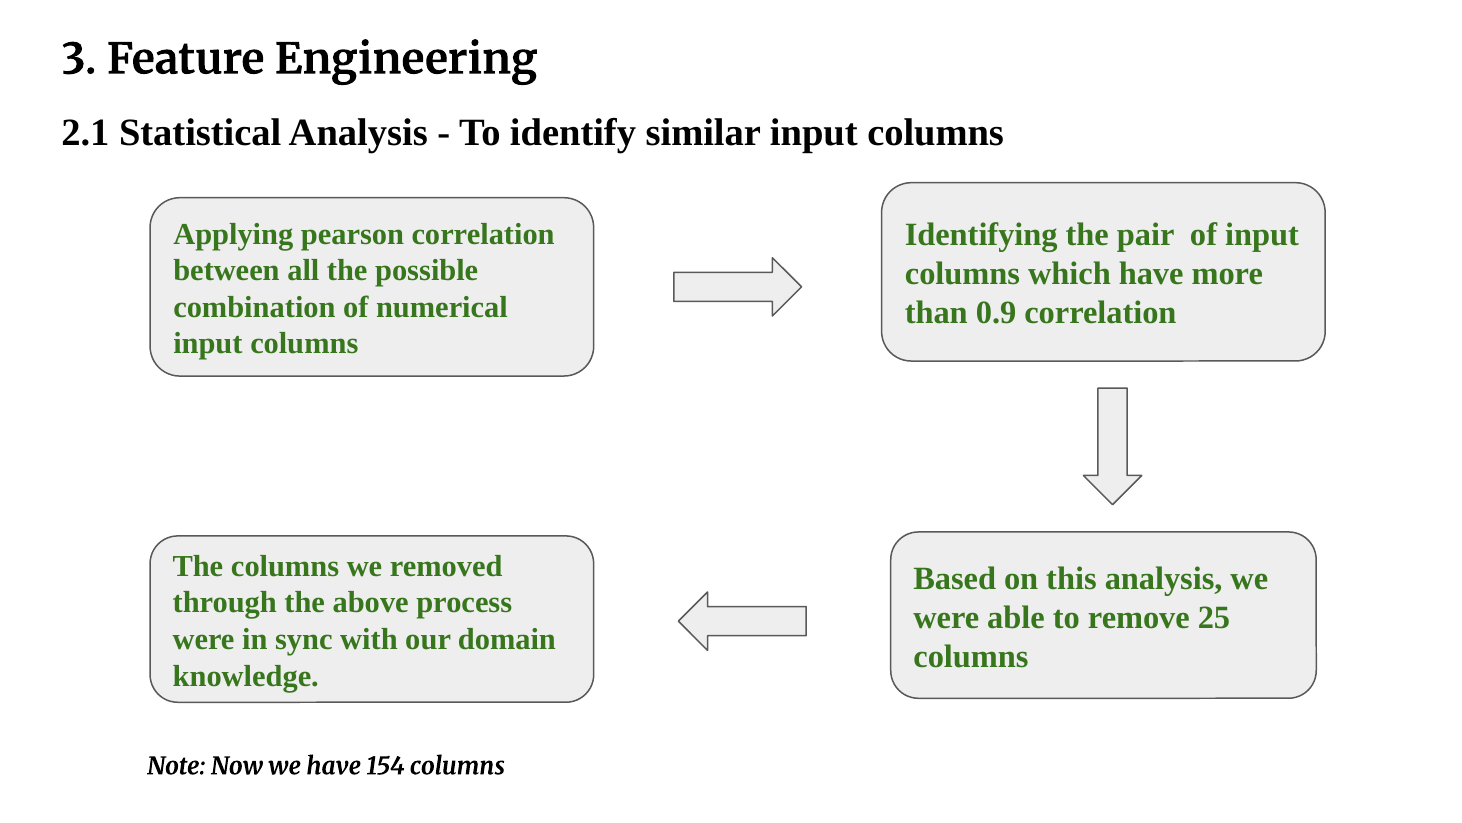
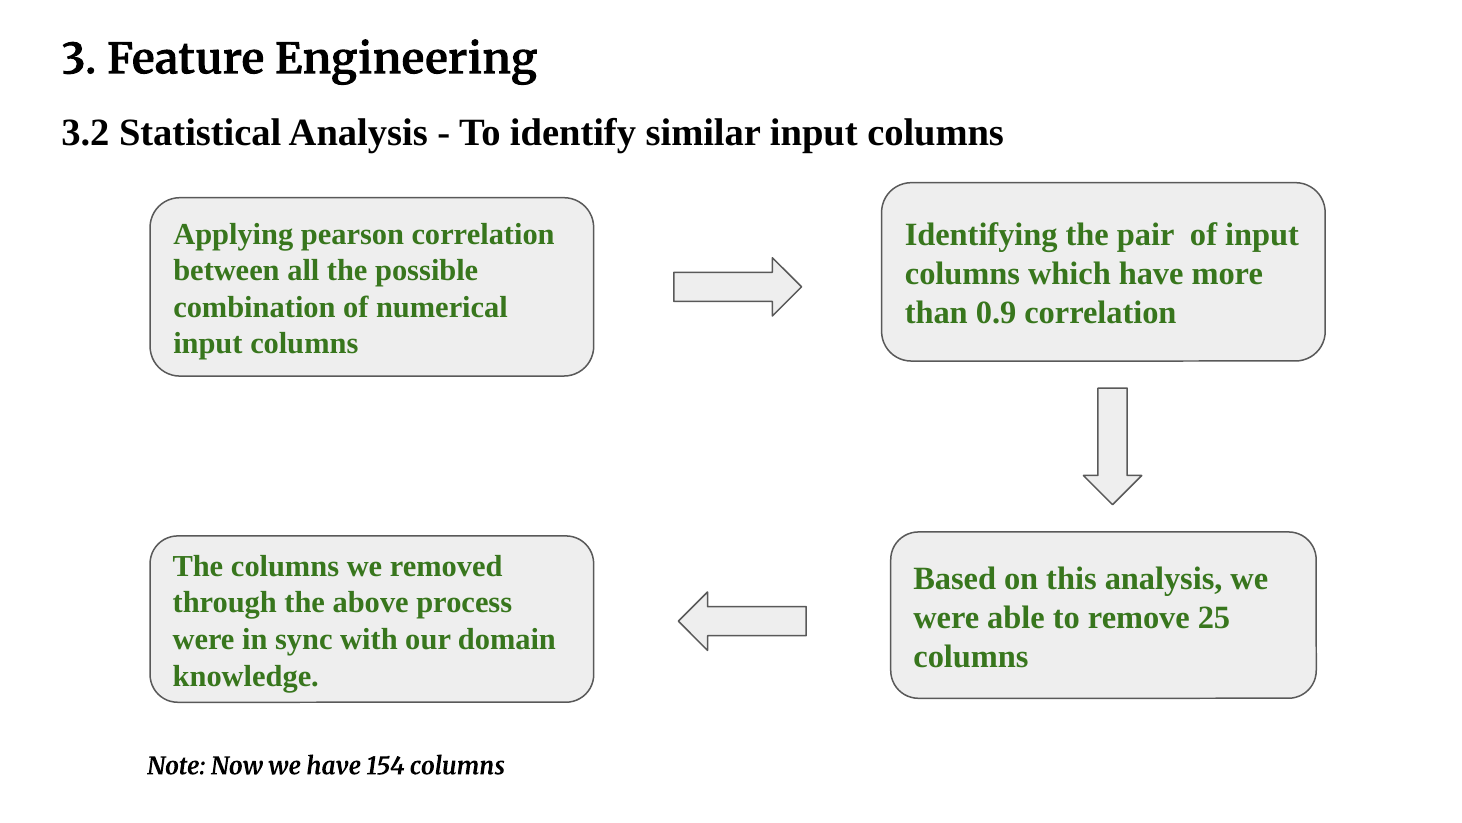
2.1: 2.1 -> 3.2
